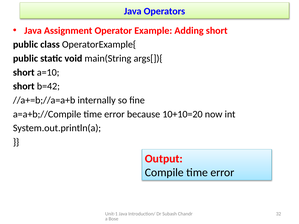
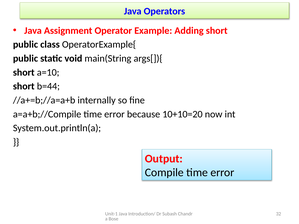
b=42: b=42 -> b=44
